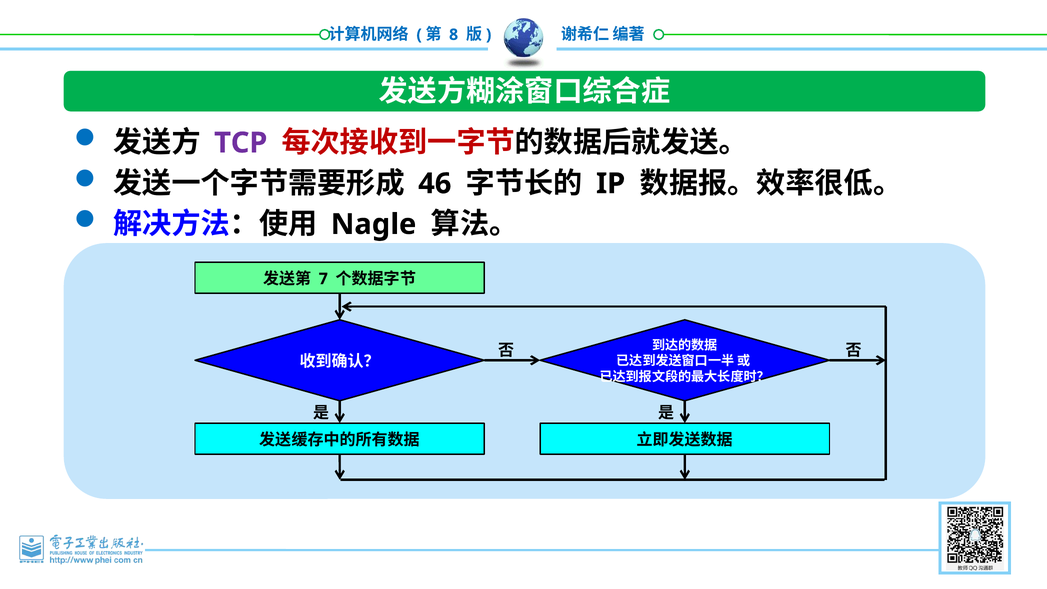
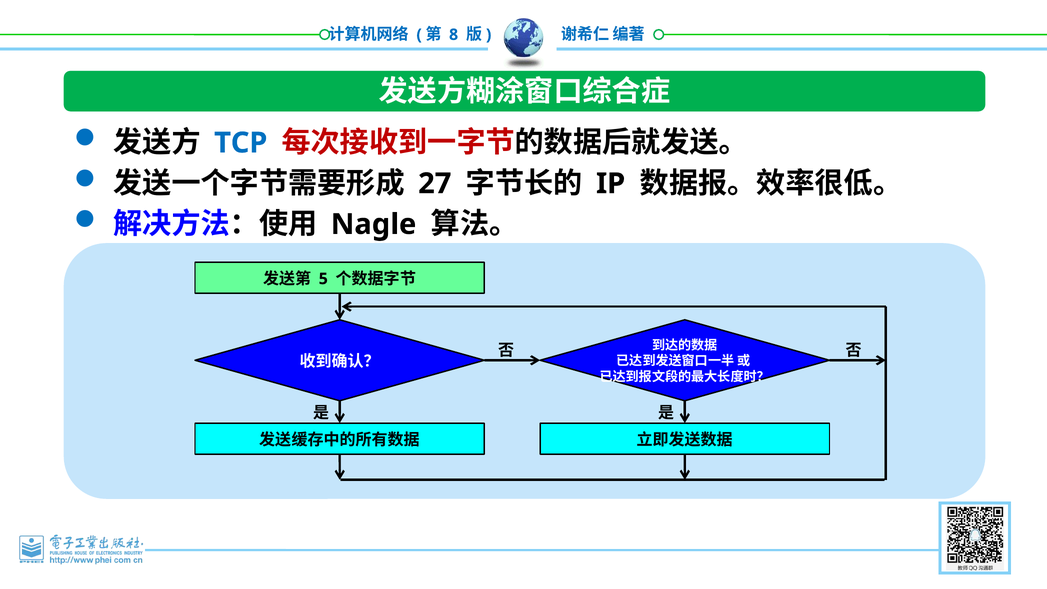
TCP colour: purple -> blue
46: 46 -> 27
7: 7 -> 5
